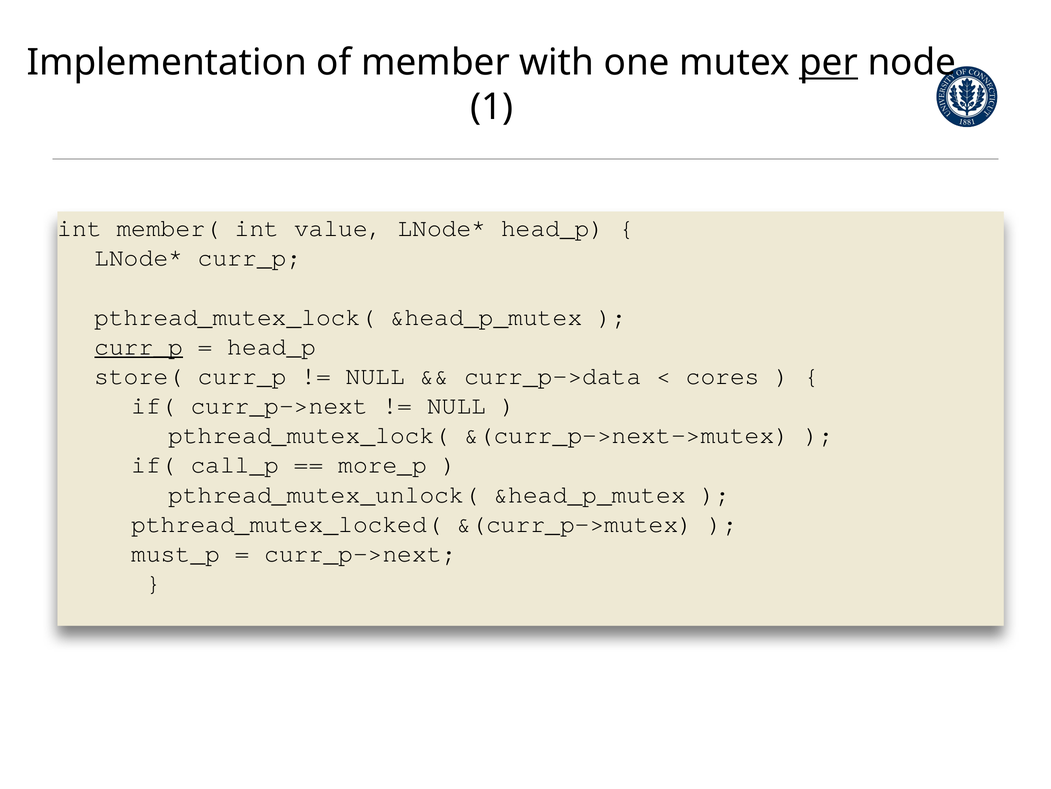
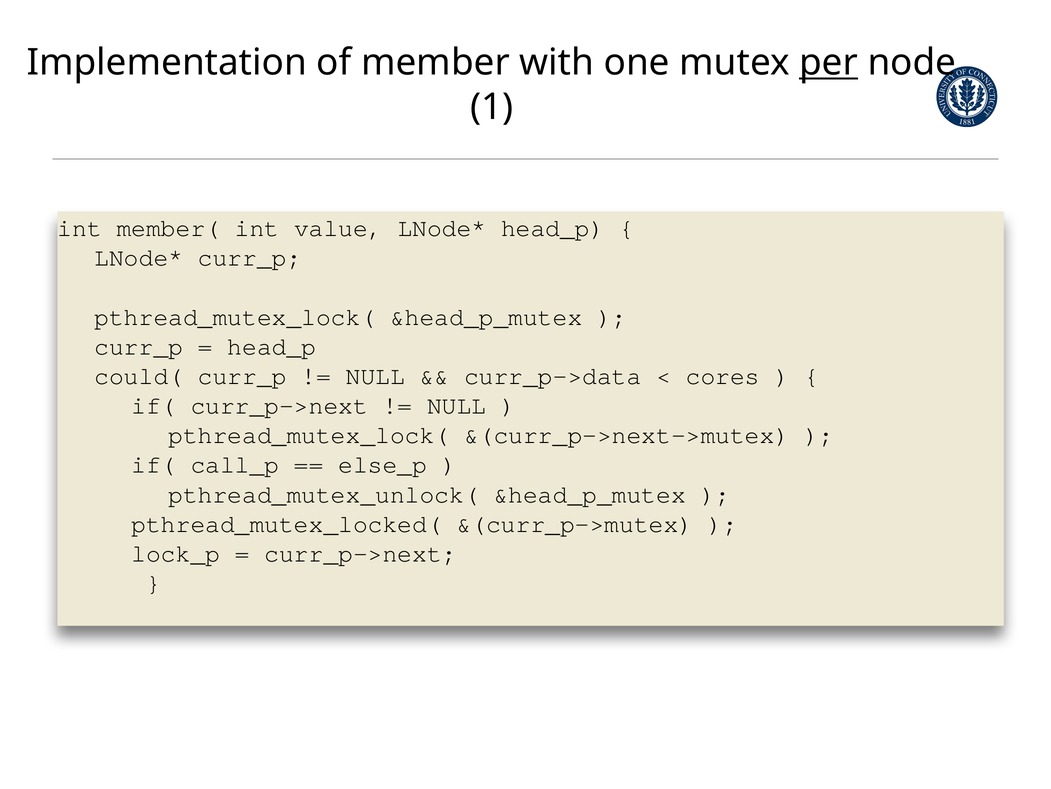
curr_p at (139, 346) underline: present -> none
store(: store( -> could(
more_p: more_p -> else_p
must_p: must_p -> lock_p
